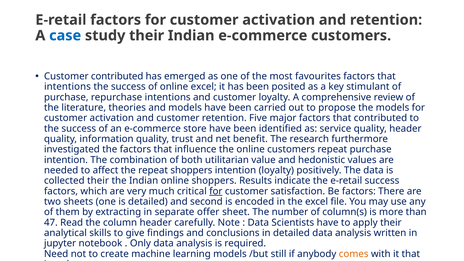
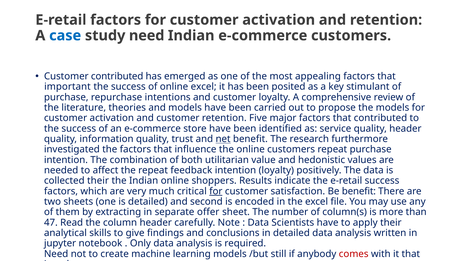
study their: their -> need
favourites: favourites -> appealing
intentions at (67, 87): intentions -> important
net underline: none -> present
repeat shoppers: shoppers -> feedback
Be factors: factors -> benefit
comes colour: orange -> red
